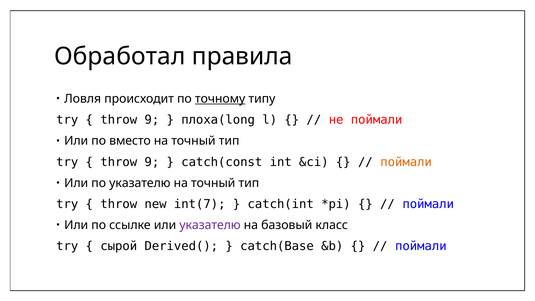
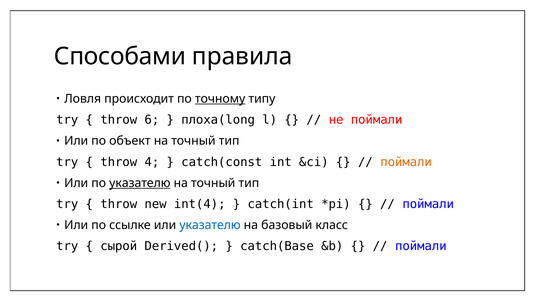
Обработал: Обработал -> Способами
9 at (152, 120): 9 -> 6
вместо: вместо -> объект
9 at (152, 162): 9 -> 4
указателю at (140, 183) underline: none -> present
int(7: int(7 -> int(4
указателю at (210, 225) colour: purple -> blue
